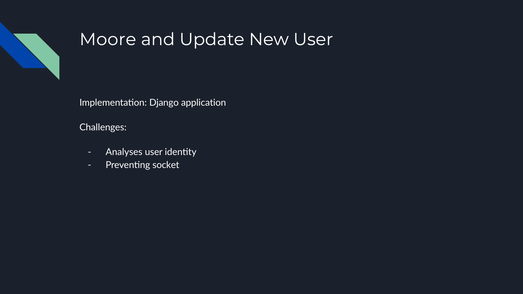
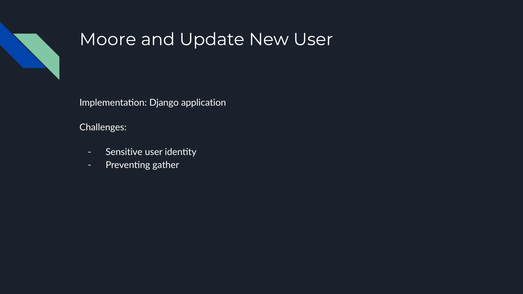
Analyses: Analyses -> Sensitive
socket: socket -> gather
